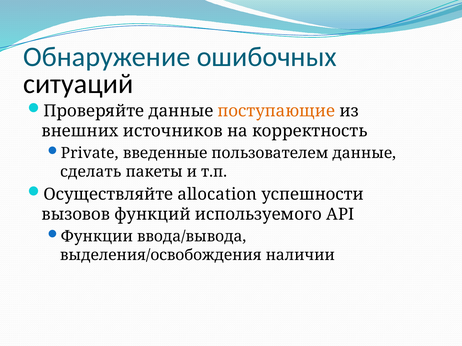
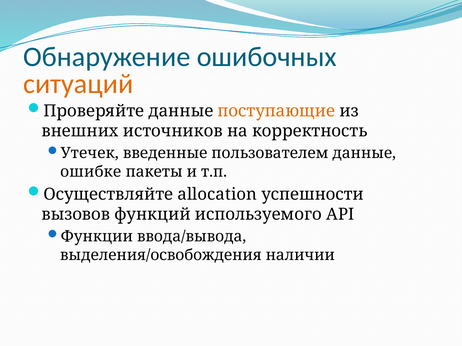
ситуаций colour: black -> orange
Private: Private -> Утечек
сделать: сделать -> ошибке
